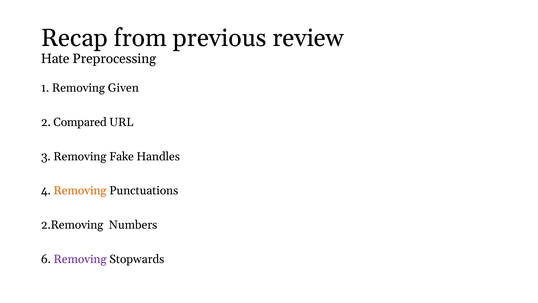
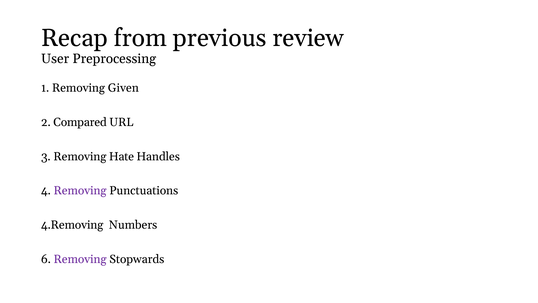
Hate: Hate -> User
Fake: Fake -> Hate
Removing at (80, 190) colour: orange -> purple
2.Removing: 2.Removing -> 4.Removing
